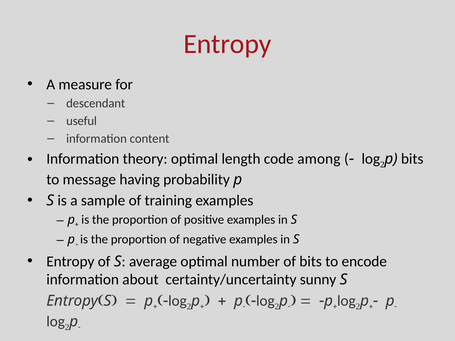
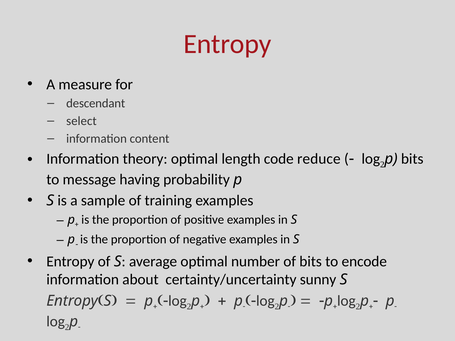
useful: useful -> select
among: among -> reduce
